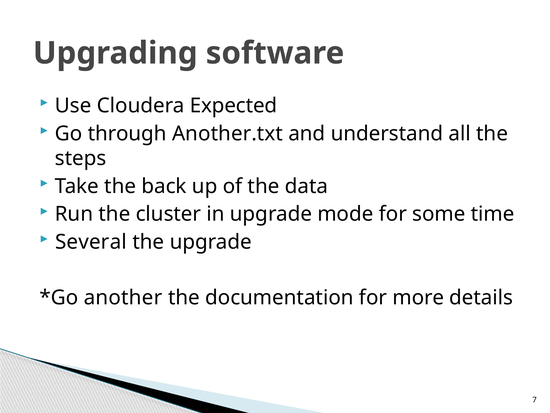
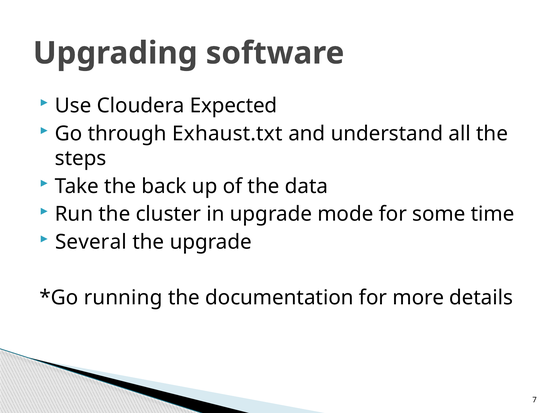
Another.txt: Another.txt -> Exhaust.txt
another: another -> running
